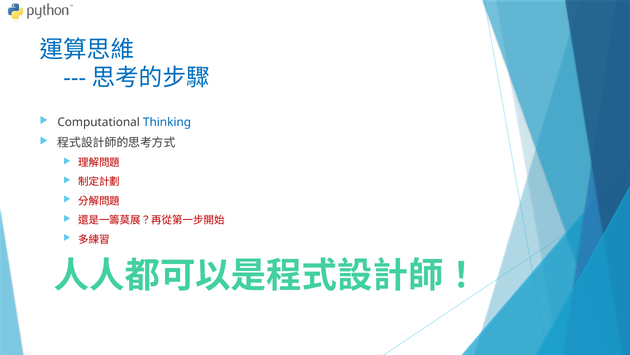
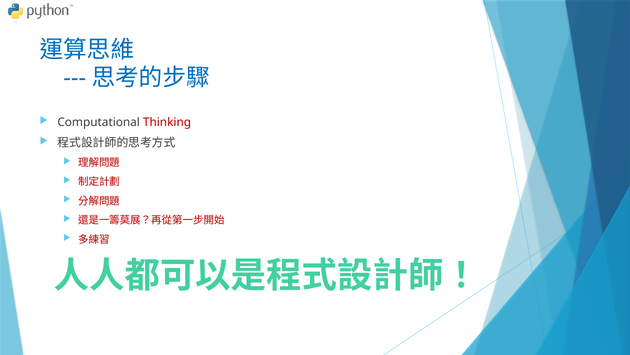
Thinking colour: blue -> red
